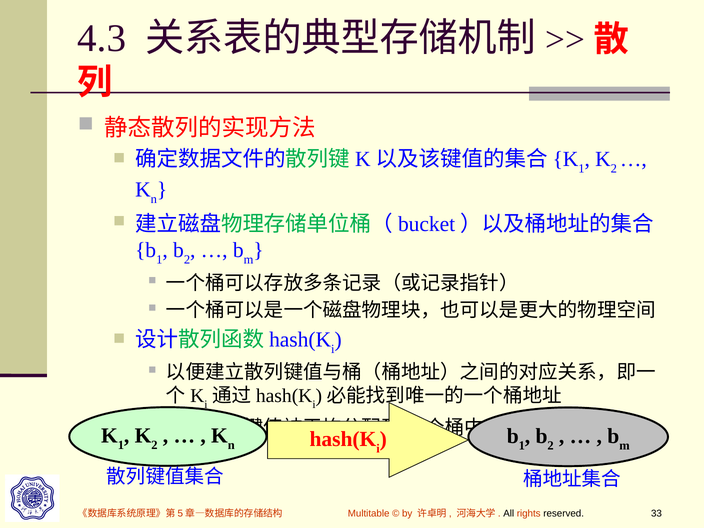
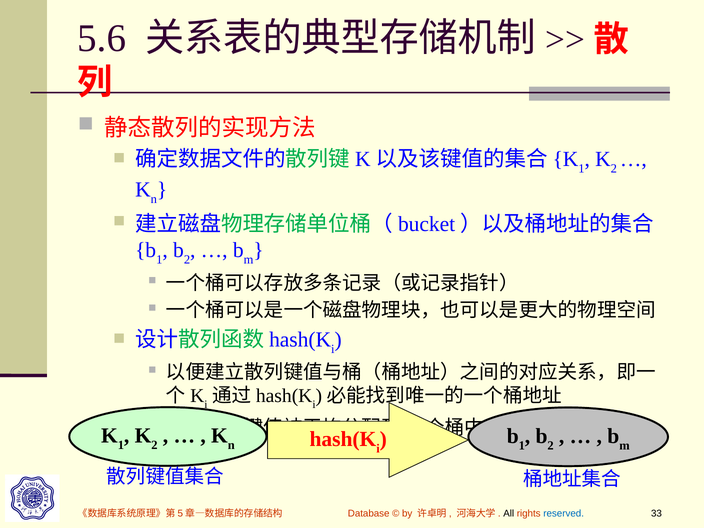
4.3: 4.3 -> 5.6
Multitable: Multitable -> Database
reserved colour: black -> blue
